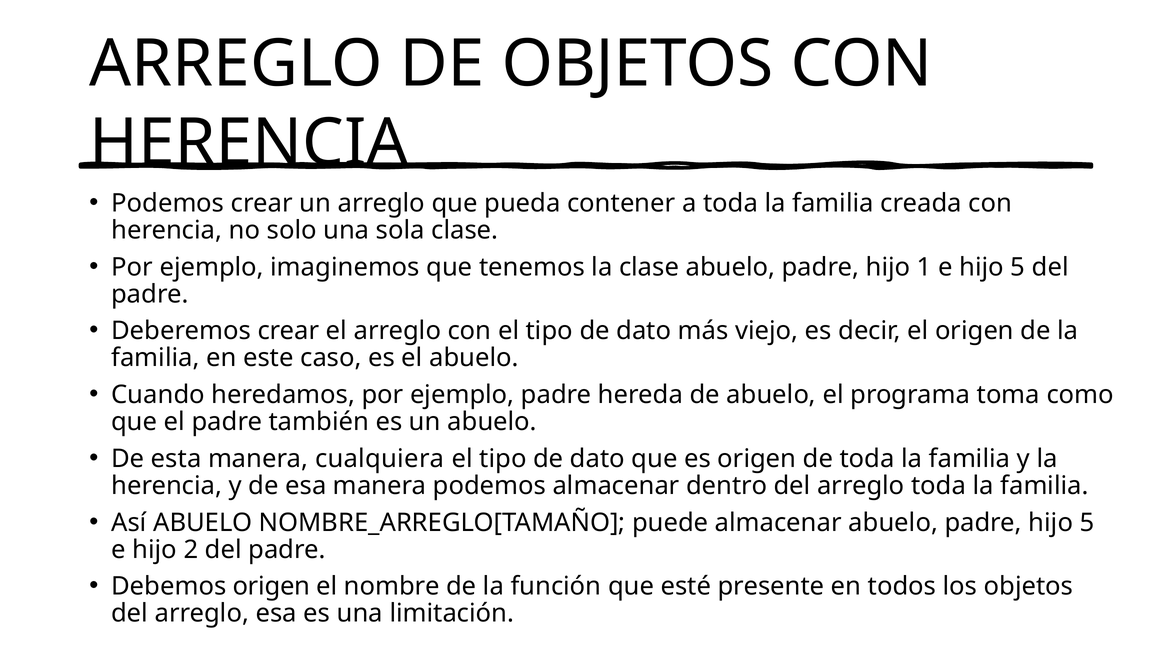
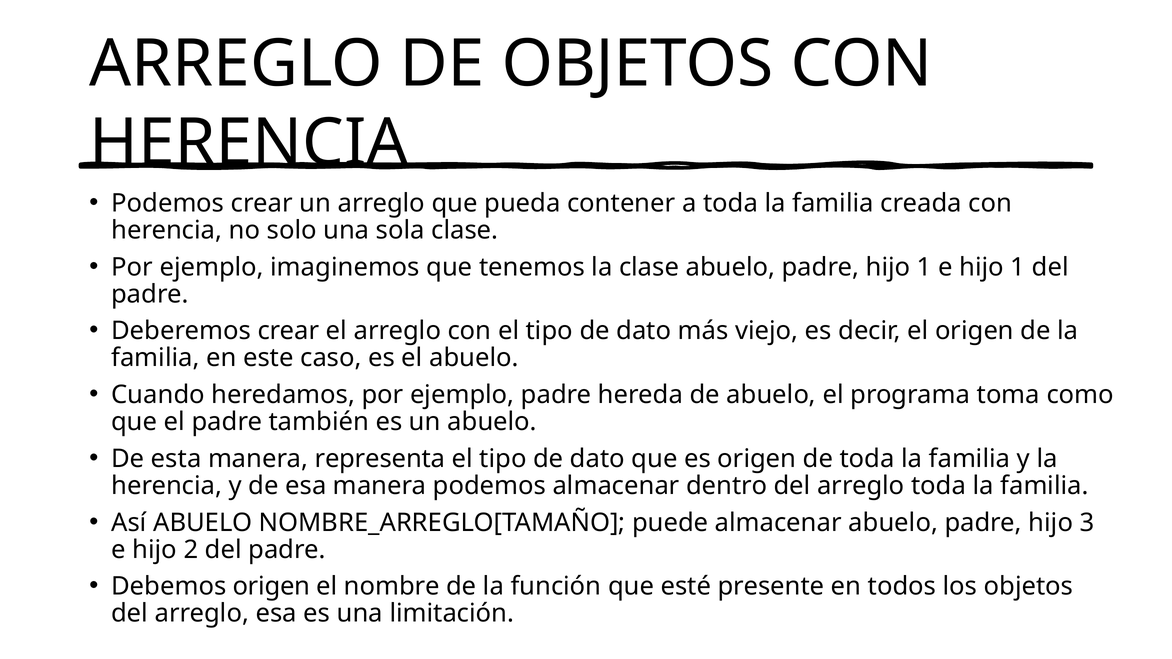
e hijo 5: 5 -> 1
cualquiera: cualquiera -> representa
padre hijo 5: 5 -> 3
